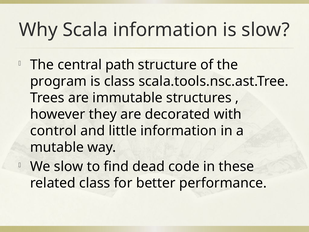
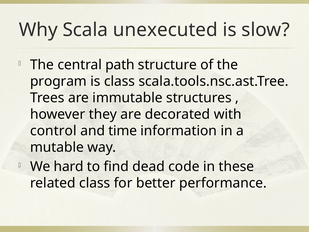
Scala information: information -> unexecuted
little: little -> time
We slow: slow -> hard
